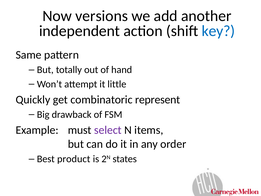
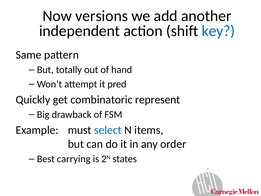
little: little -> pred
select colour: purple -> blue
product: product -> carrying
